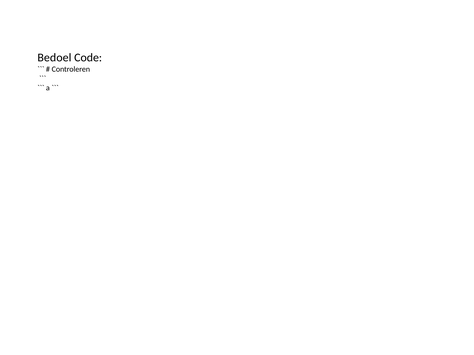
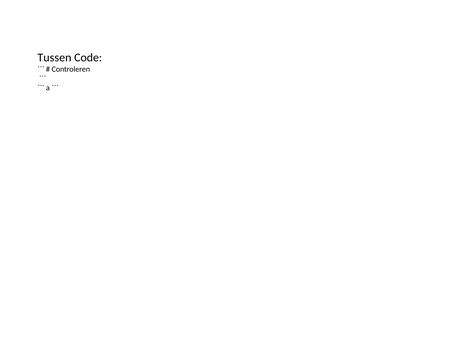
Bedoel: Bedoel -> Tussen
